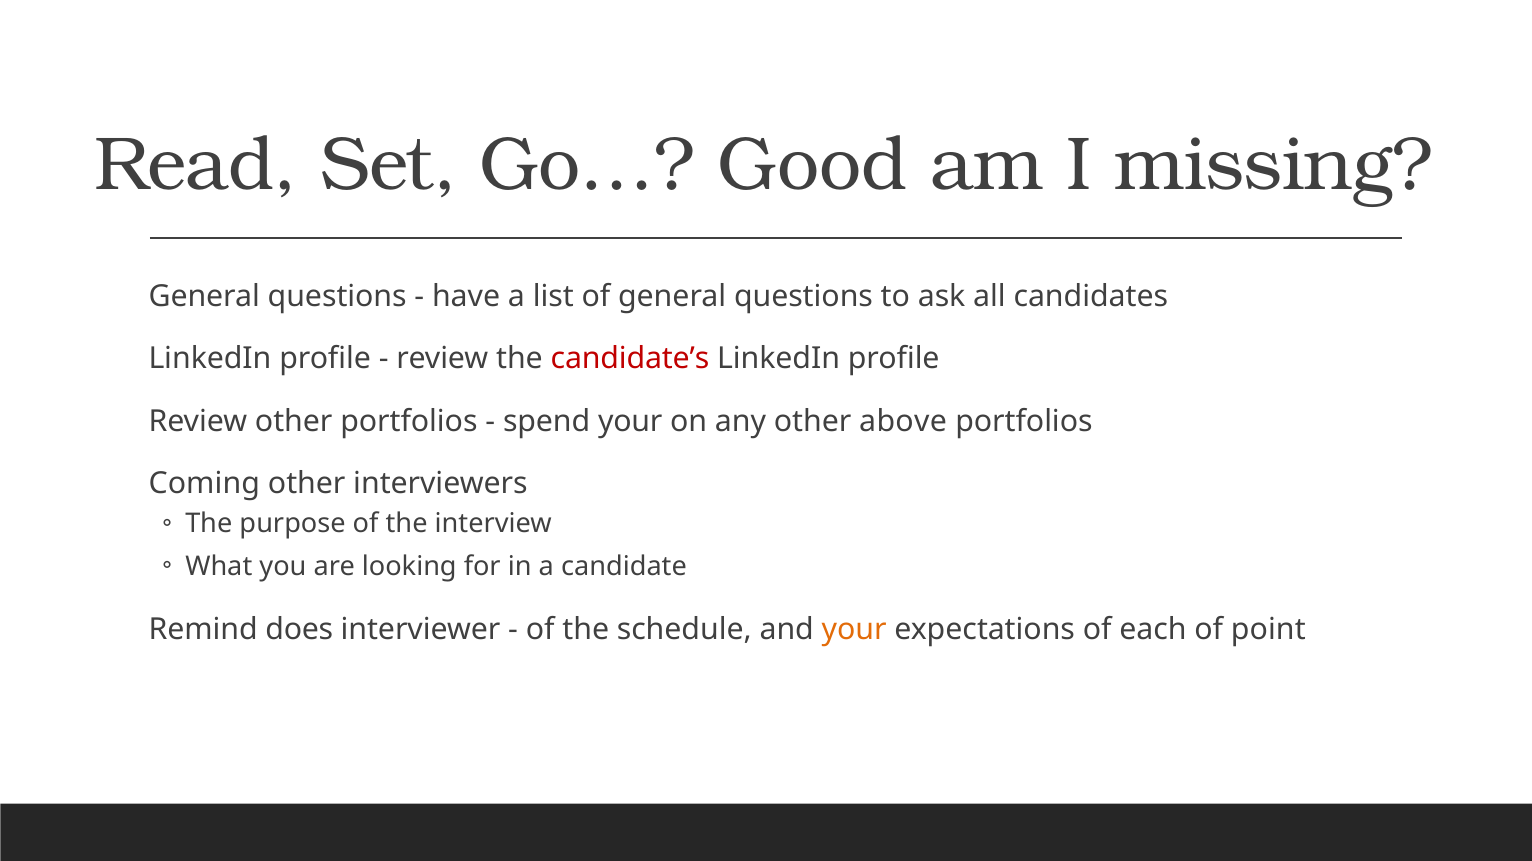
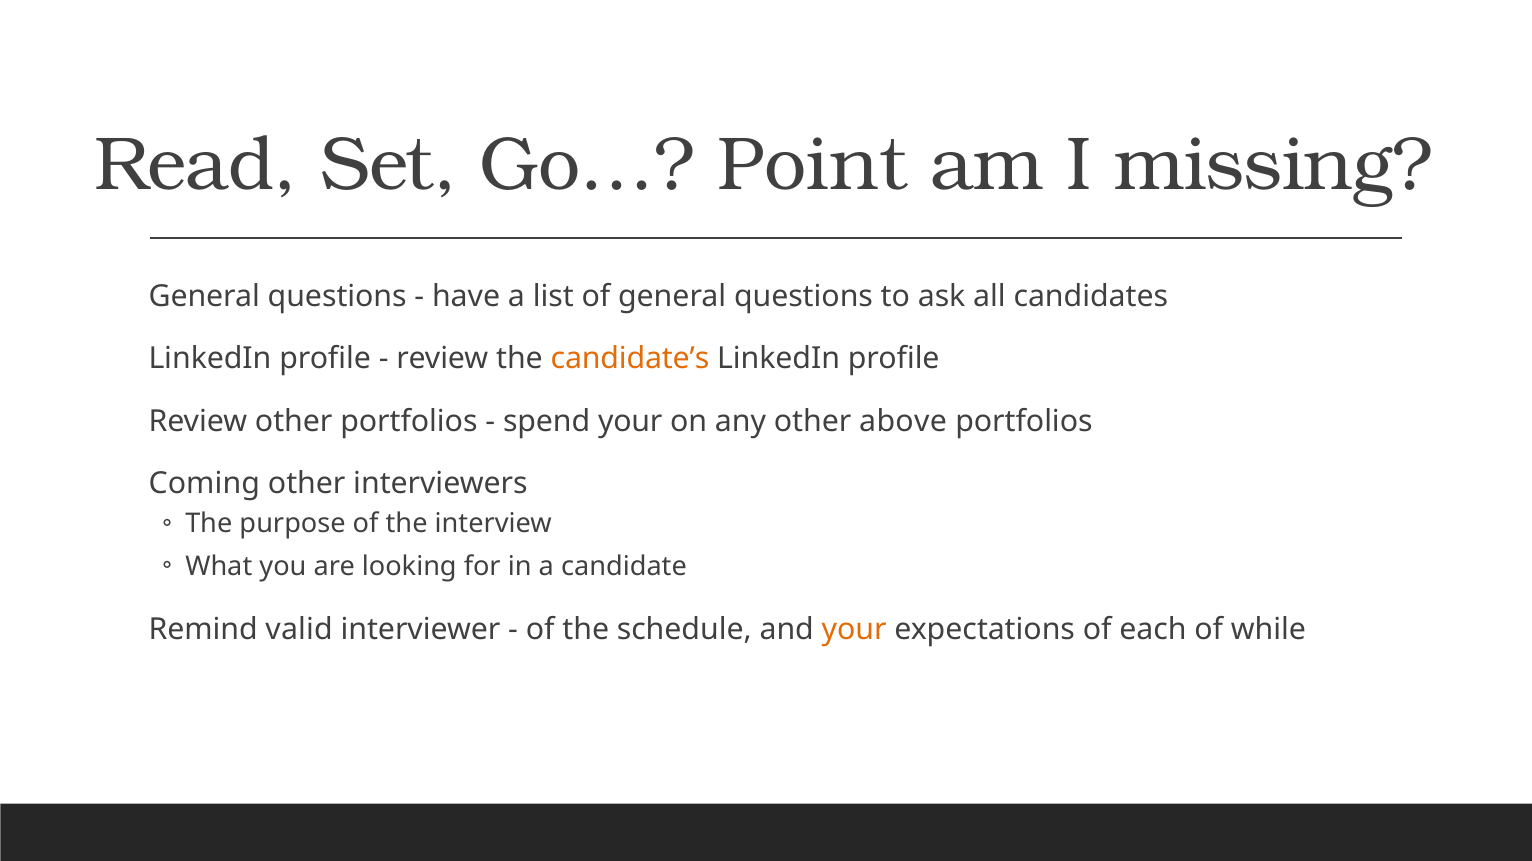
Good: Good -> Point
candidate’s colour: red -> orange
does: does -> valid
point: point -> while
